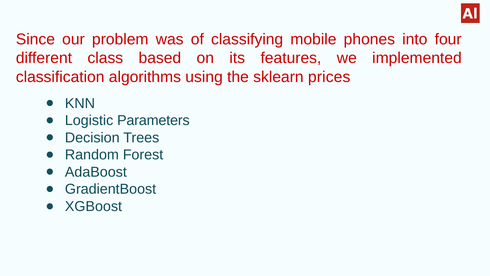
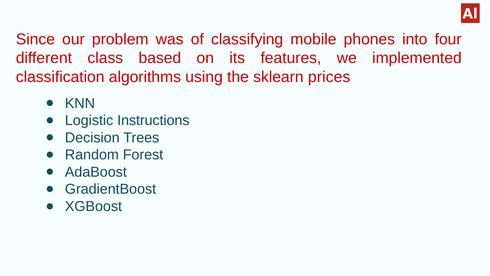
Parameters: Parameters -> Instructions
